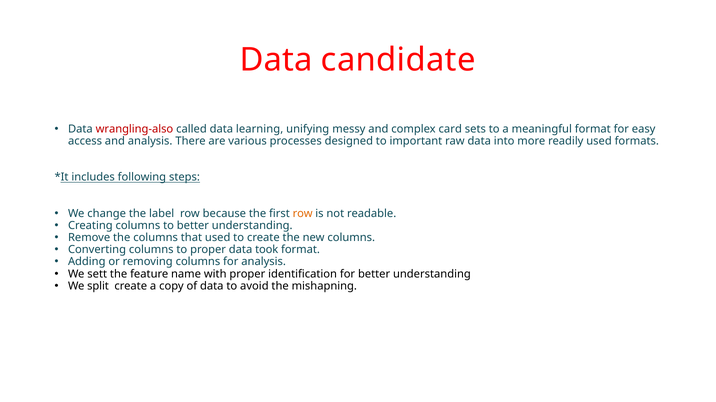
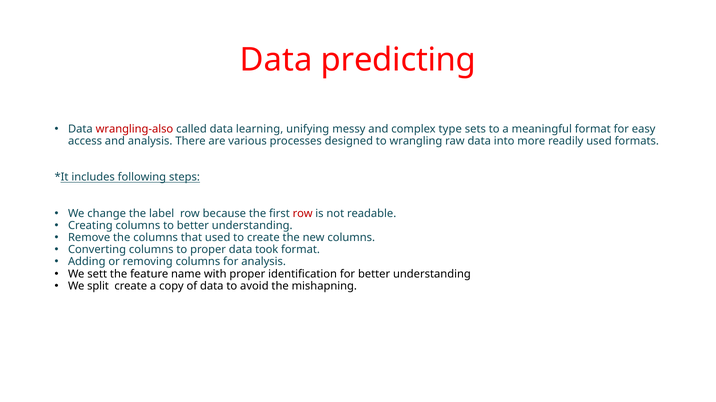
candidate: candidate -> predicting
card: card -> type
important: important -> wrangling
row at (303, 214) colour: orange -> red
